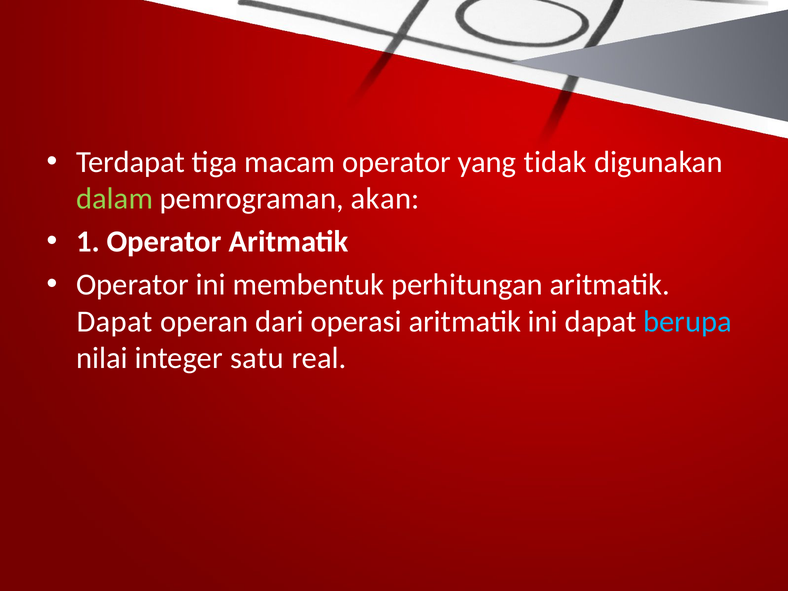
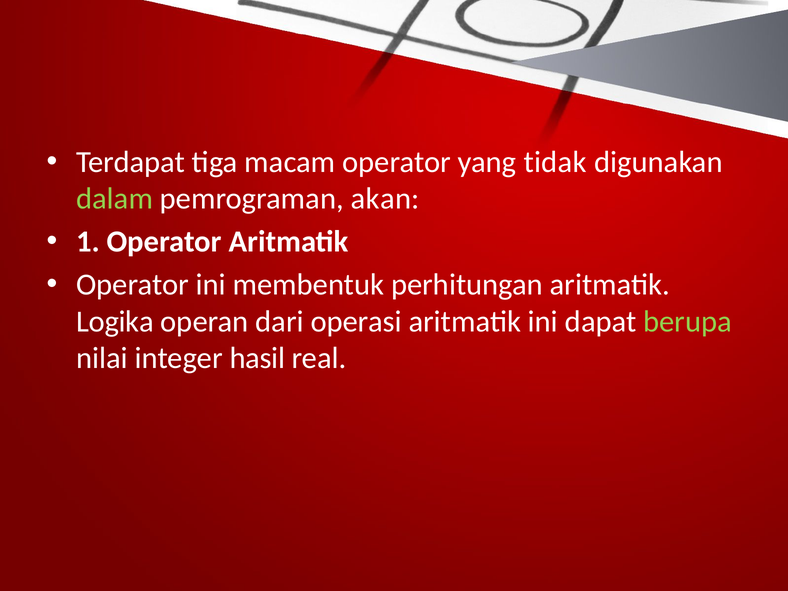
Dapat at (115, 322): Dapat -> Logika
berupa colour: light blue -> light green
satu: satu -> hasil
